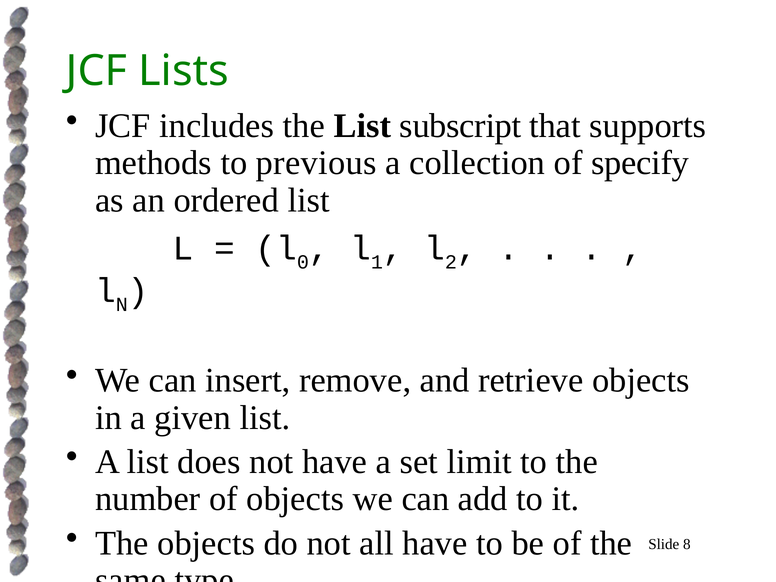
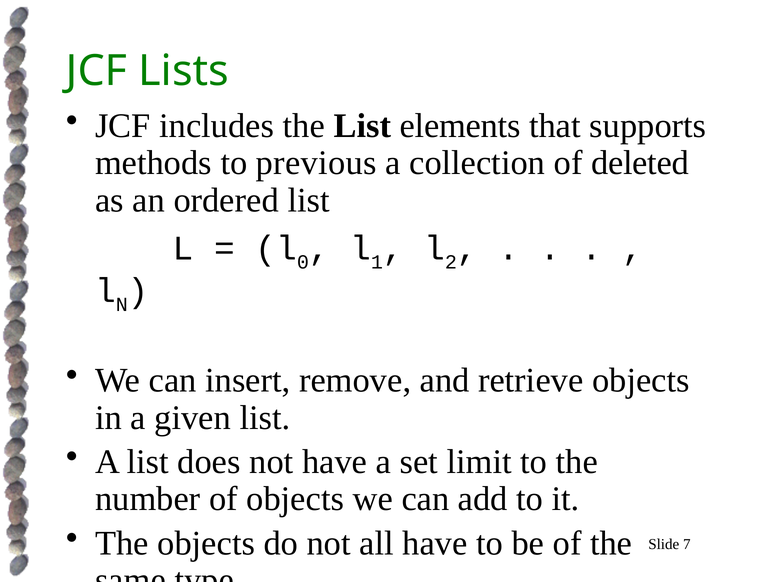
subscript: subscript -> elements
specify: specify -> deleted
8: 8 -> 7
